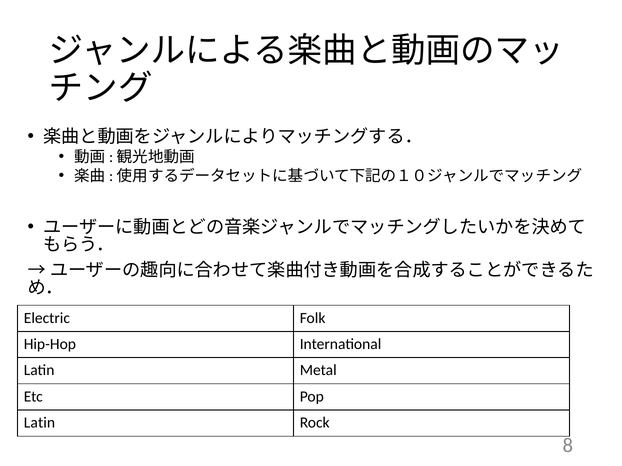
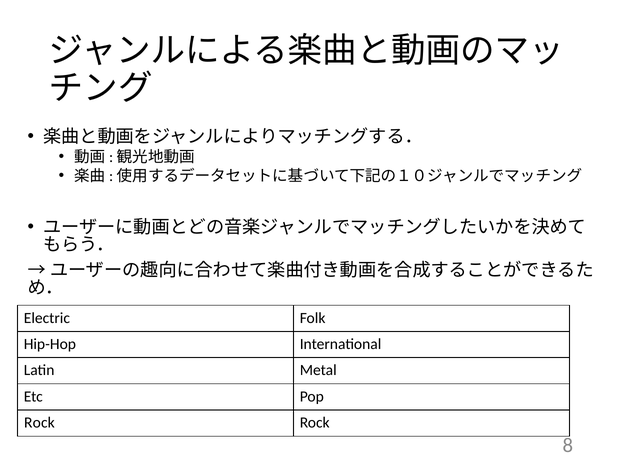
Latin at (39, 423): Latin -> Rock
